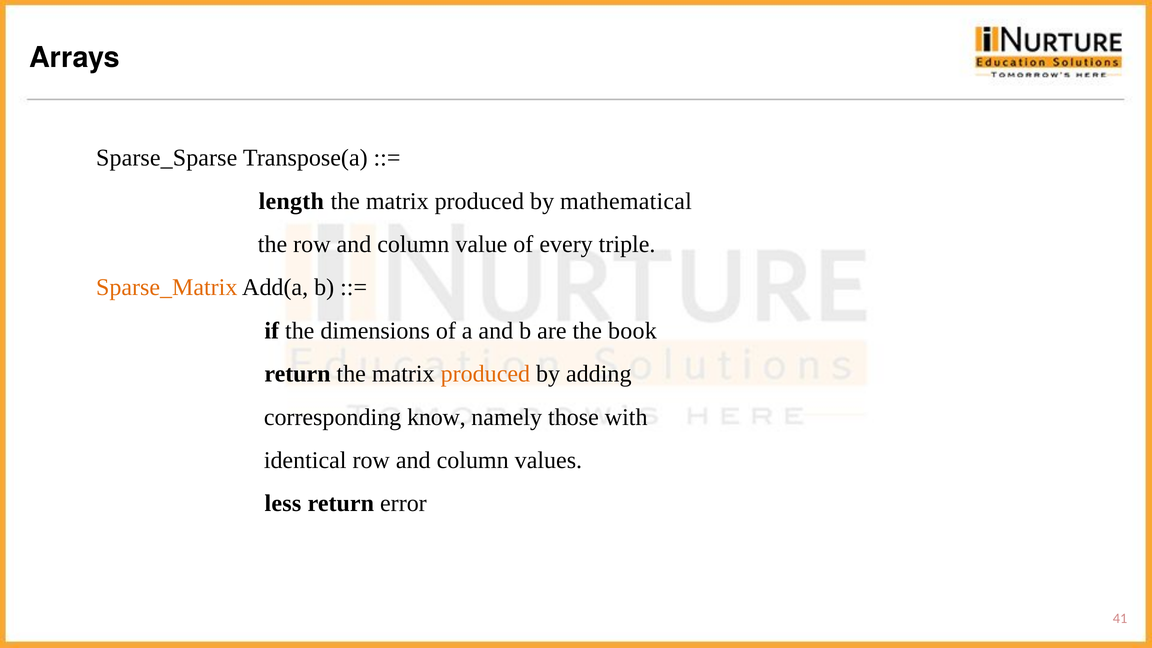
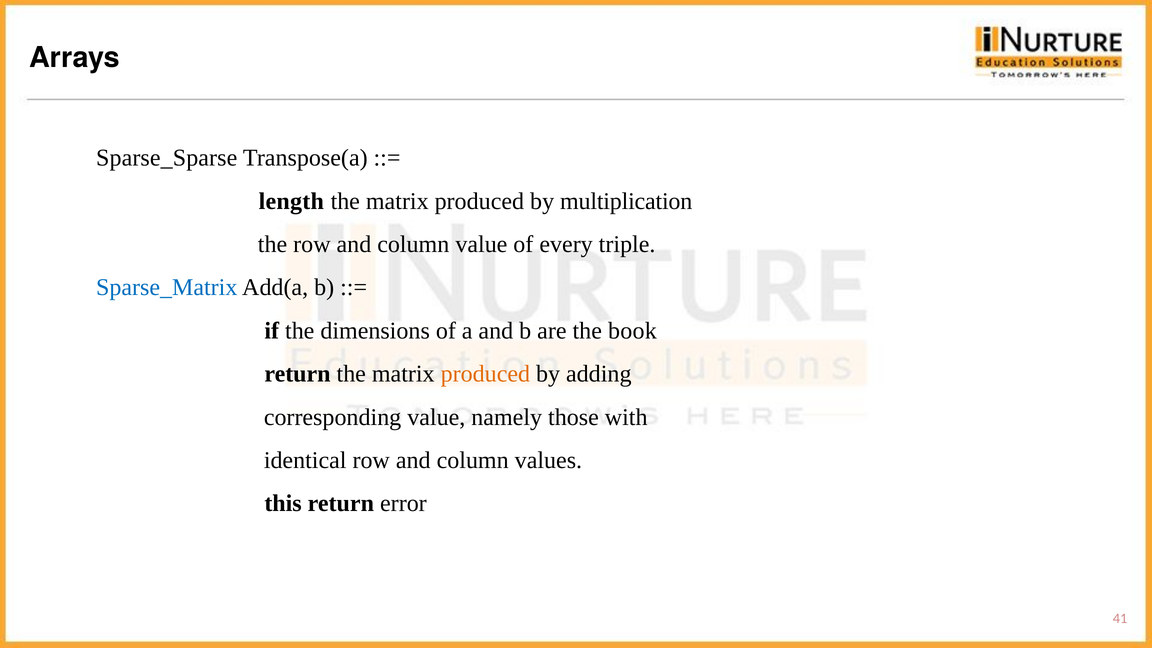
mathematical: mathematical -> multiplication
Sparse_Matrix colour: orange -> blue
corresponding know: know -> value
less: less -> this
